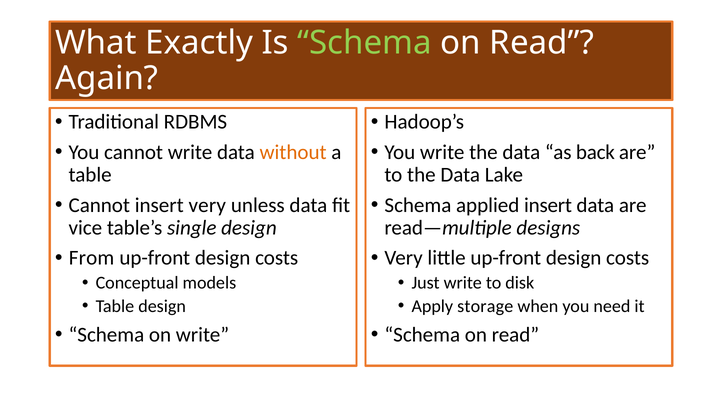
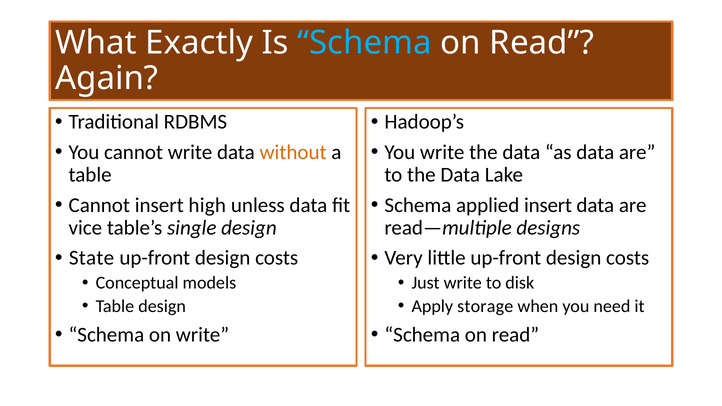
Schema at (365, 43) colour: light green -> light blue
as back: back -> data
insert very: very -> high
From: From -> State
